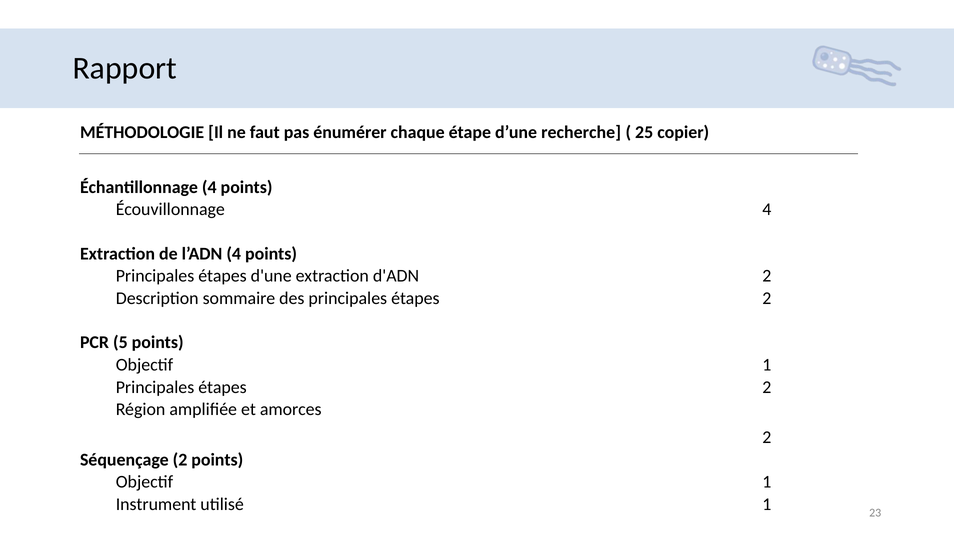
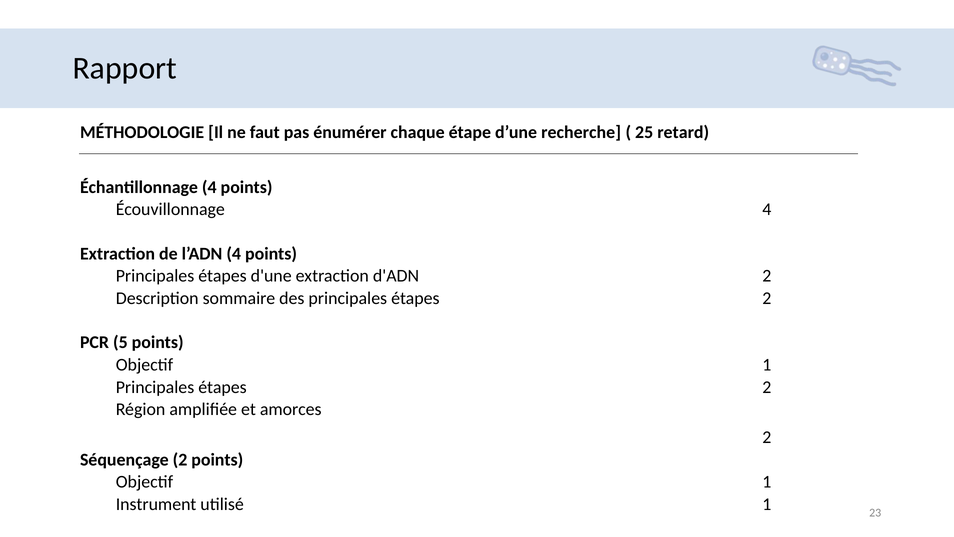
copier: copier -> retard
